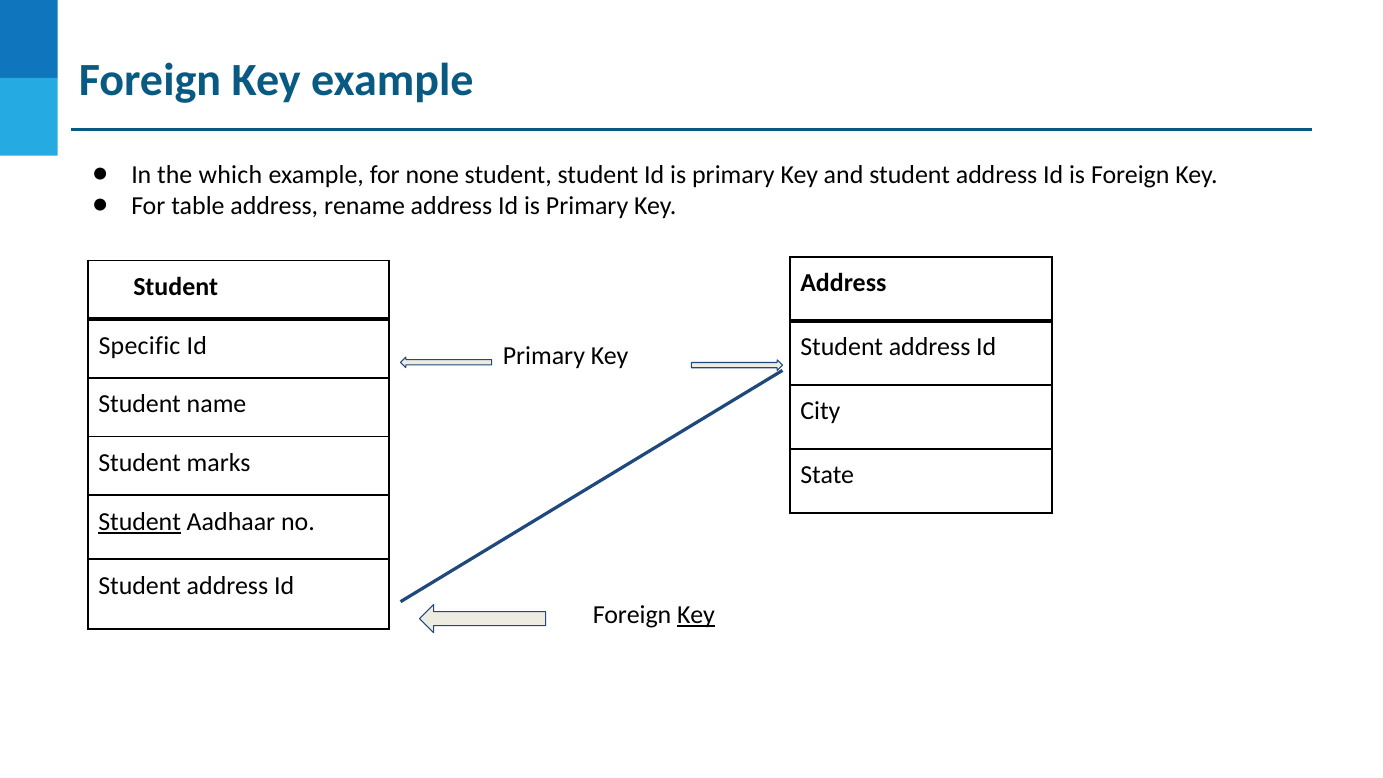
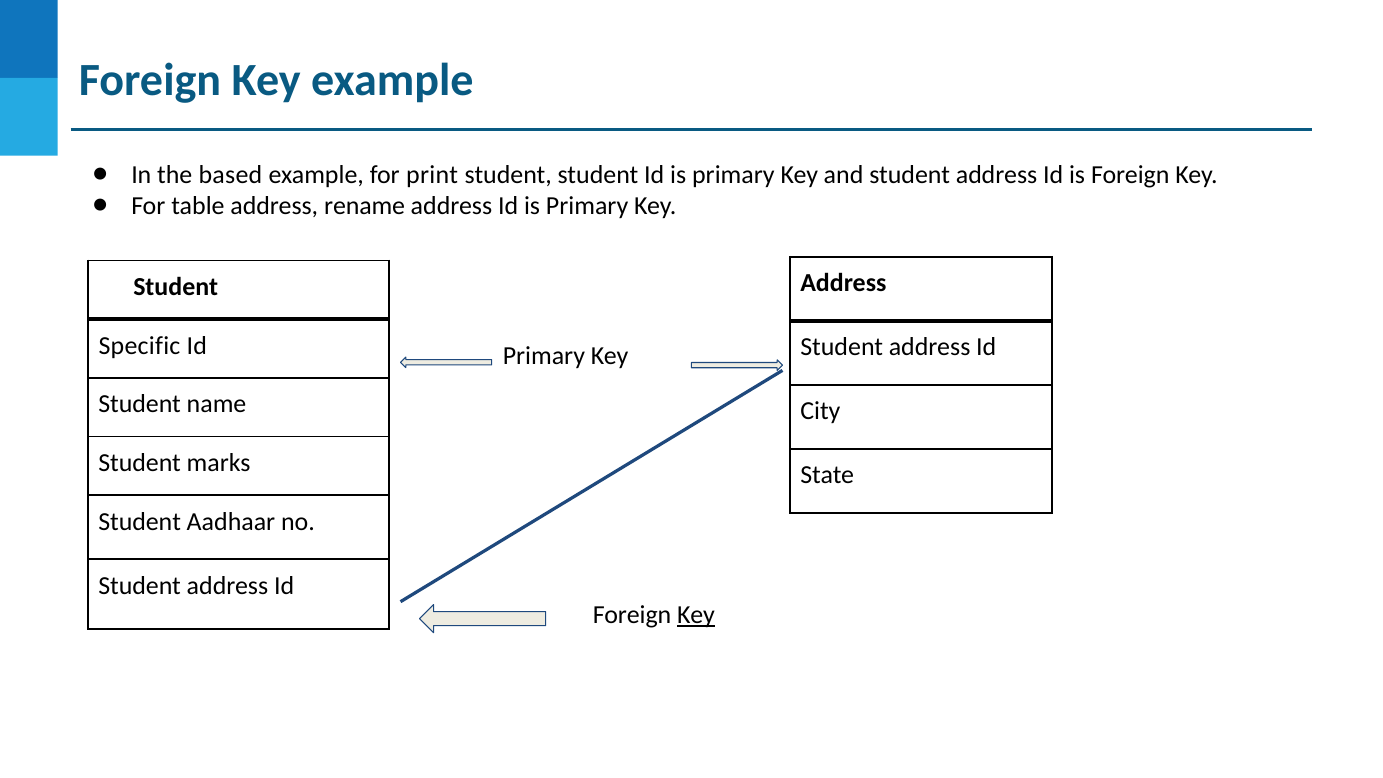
which: which -> based
none: none -> print
Student at (140, 522) underline: present -> none
